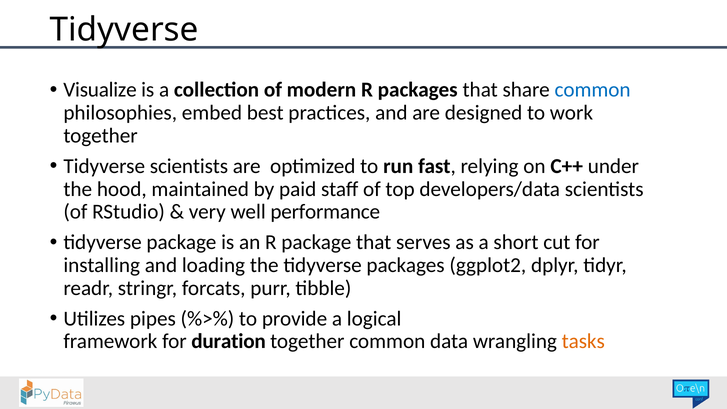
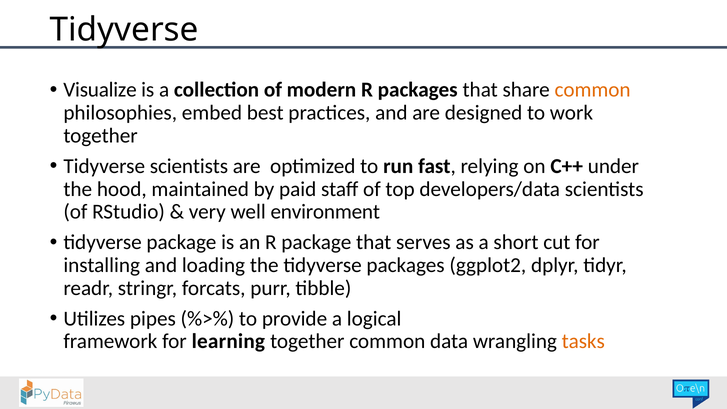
common at (593, 90) colour: blue -> orange
performance: performance -> environment
duration: duration -> learning
